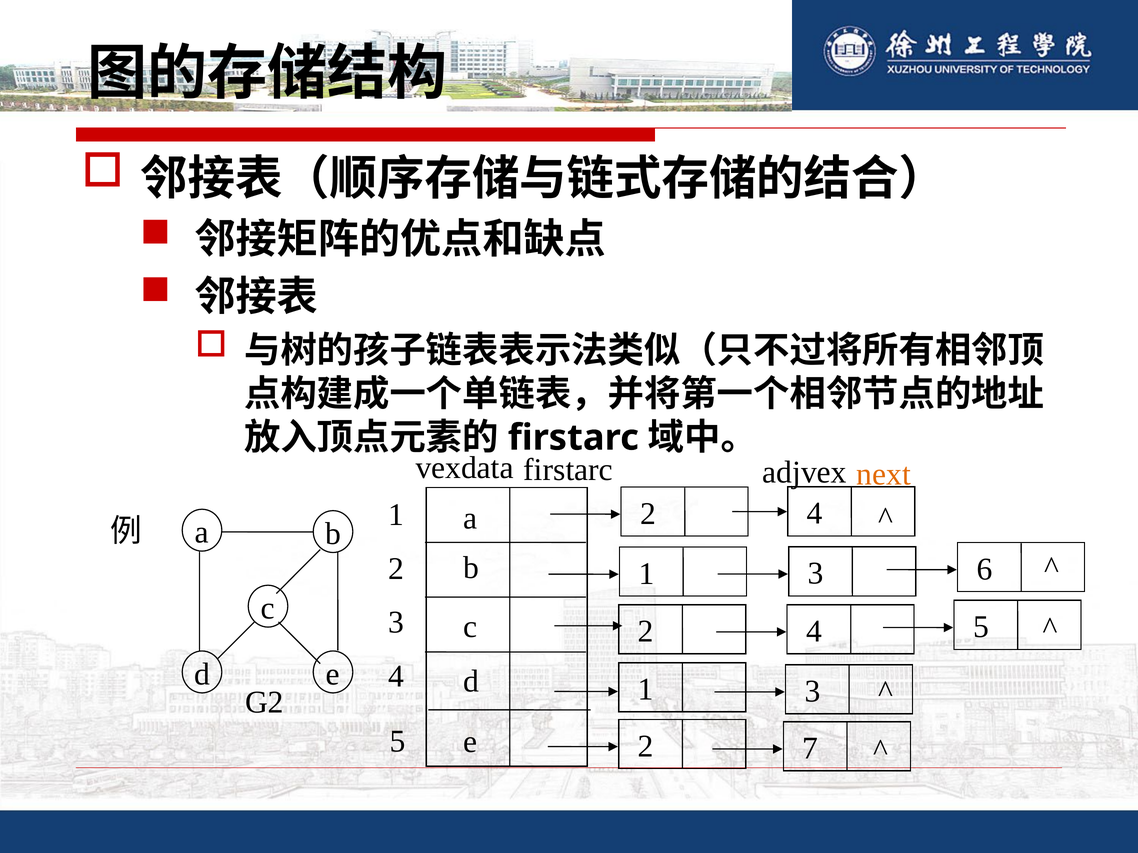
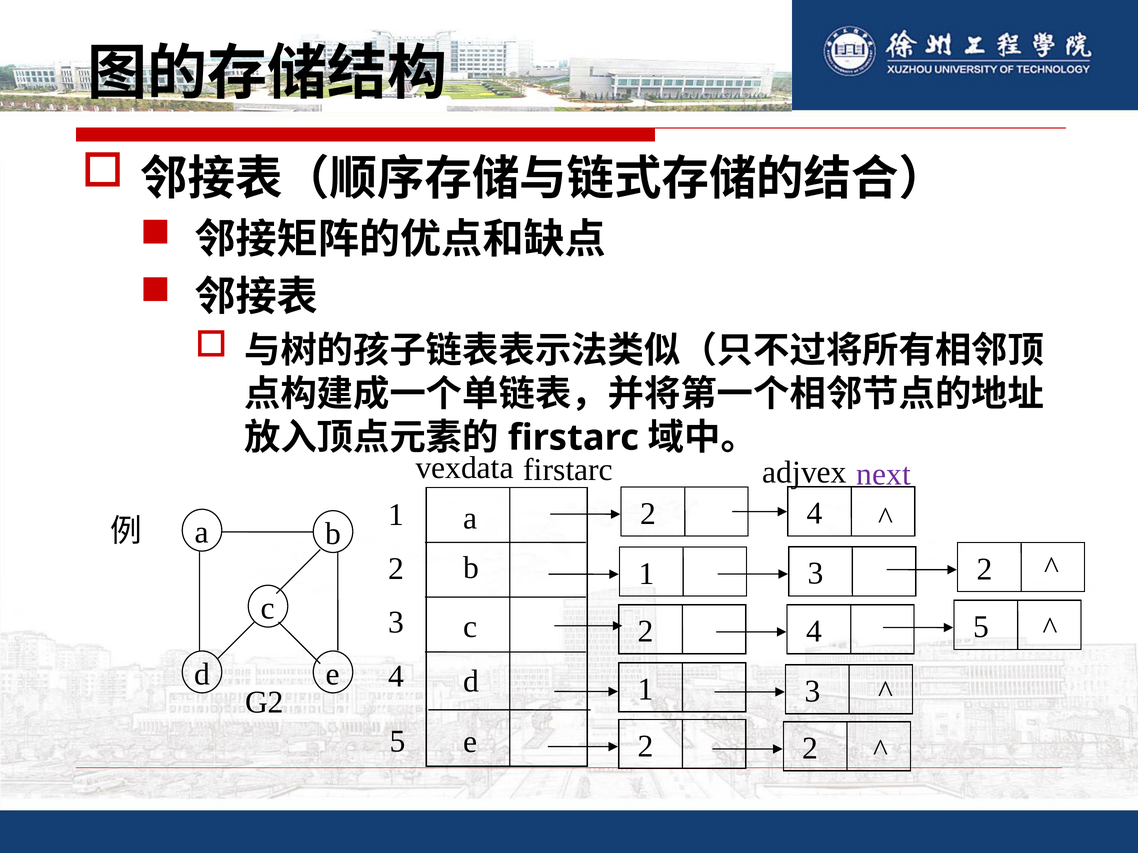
next colour: orange -> purple
6 at (985, 570): 6 -> 2
2 7: 7 -> 2
